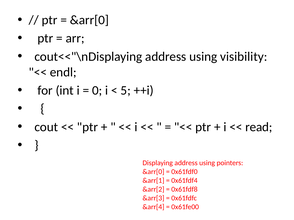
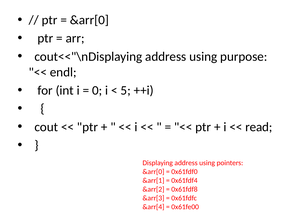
visibility: visibility -> purpose
